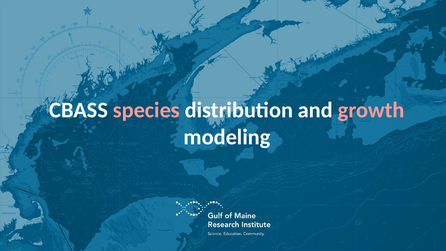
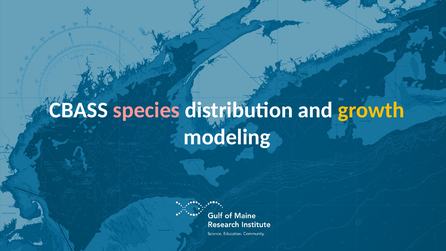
growth colour: pink -> yellow
